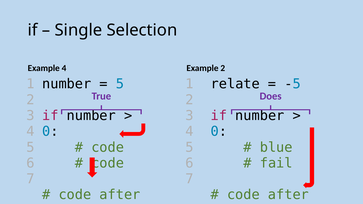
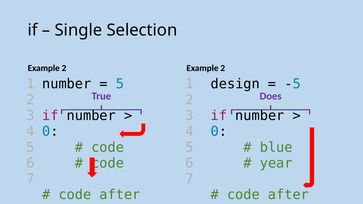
4 at (64, 68): 4 -> 2
relate: relate -> design
fail: fail -> year
